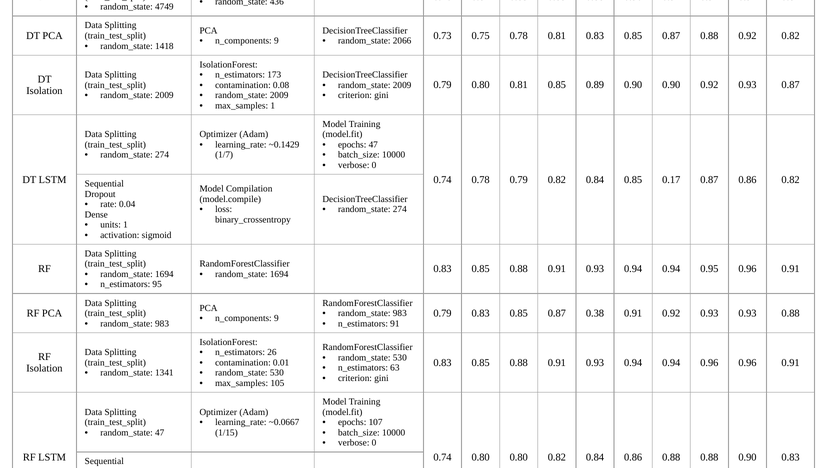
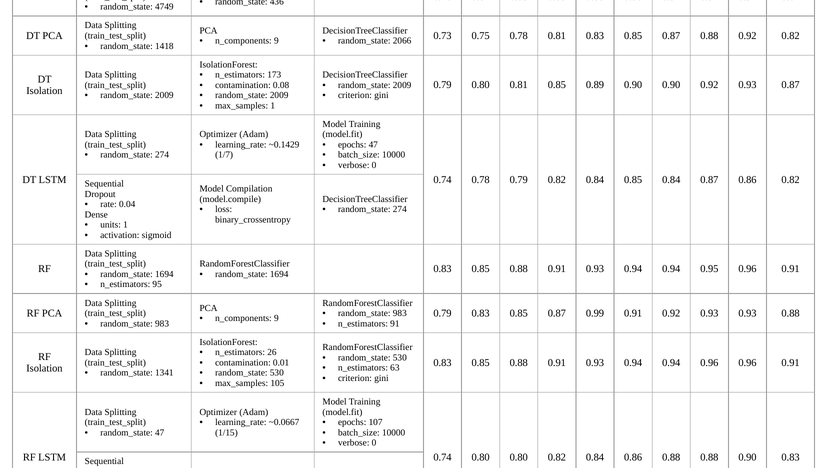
0.85 0.17: 0.17 -> 0.84
0.38: 0.38 -> 0.99
